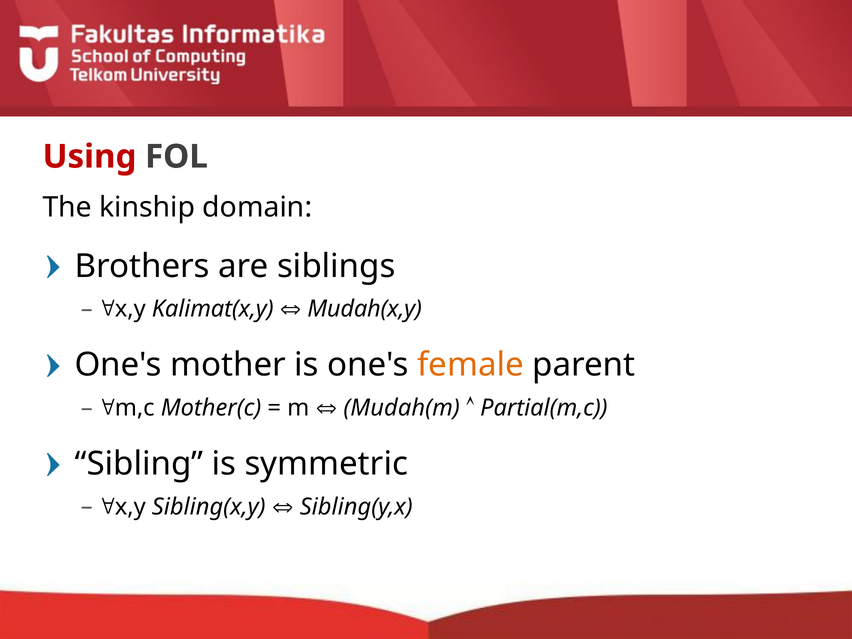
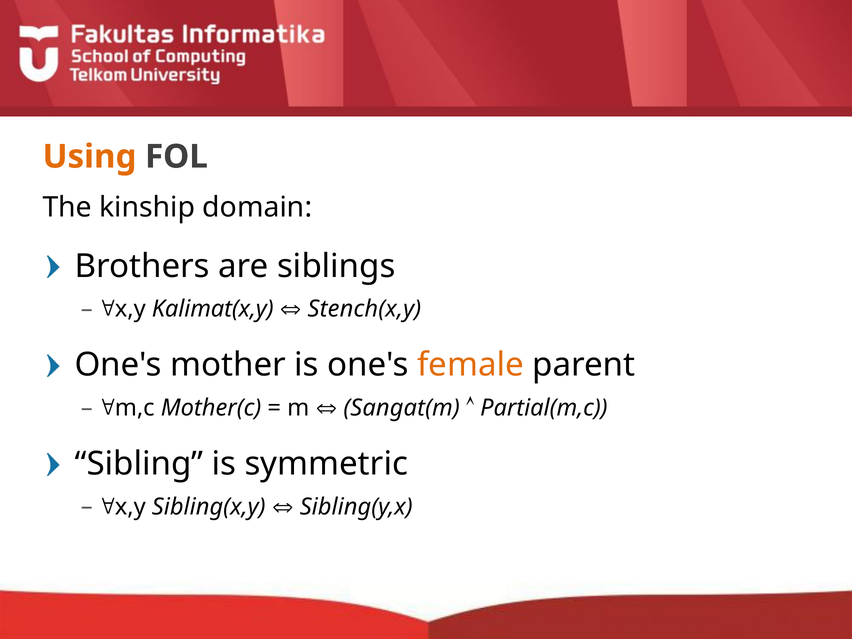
Using colour: red -> orange
Mudah(x,y: Mudah(x,y -> Stench(x,y
Mudah(m: Mudah(m -> Sangat(m
